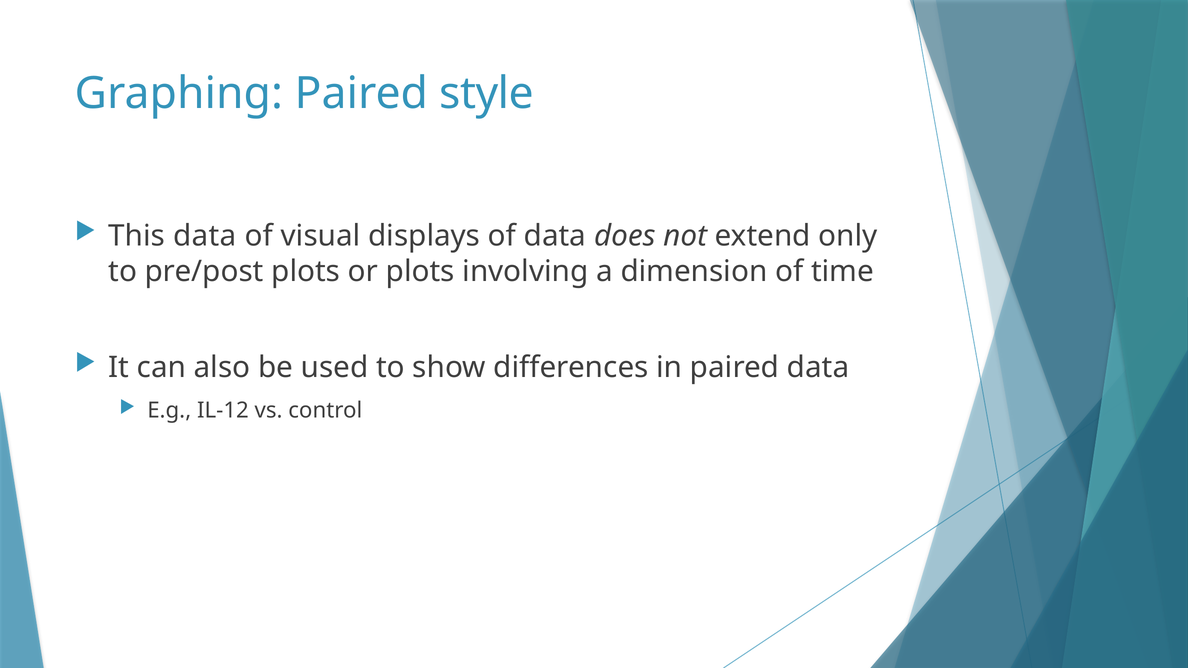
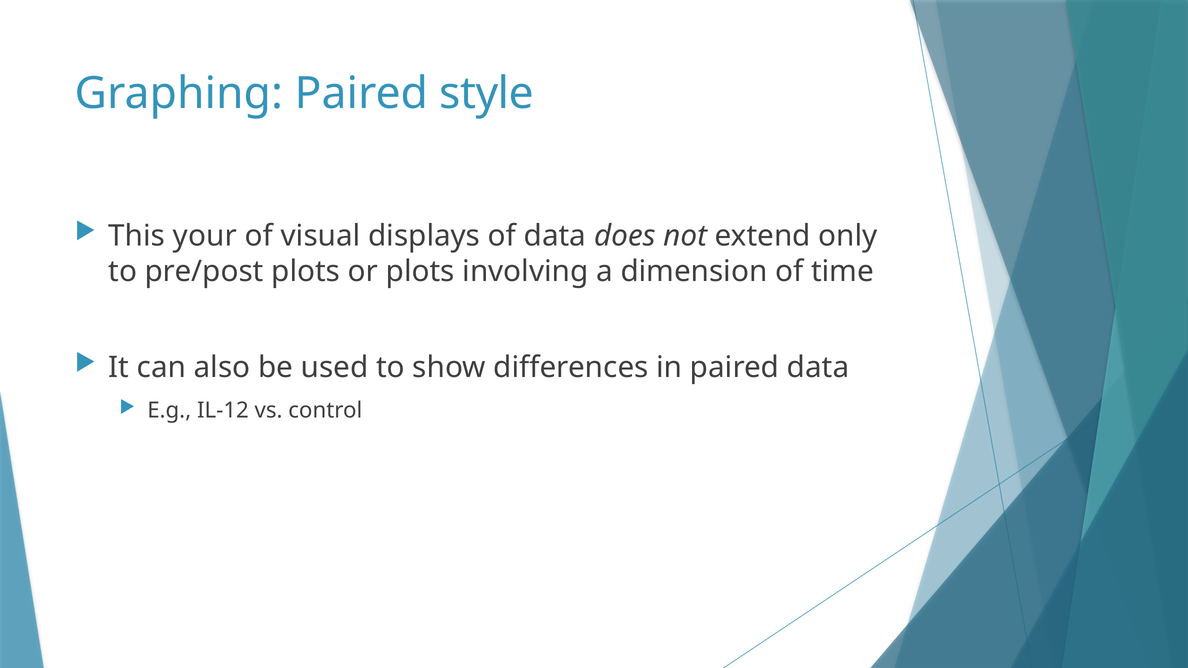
This data: data -> your
